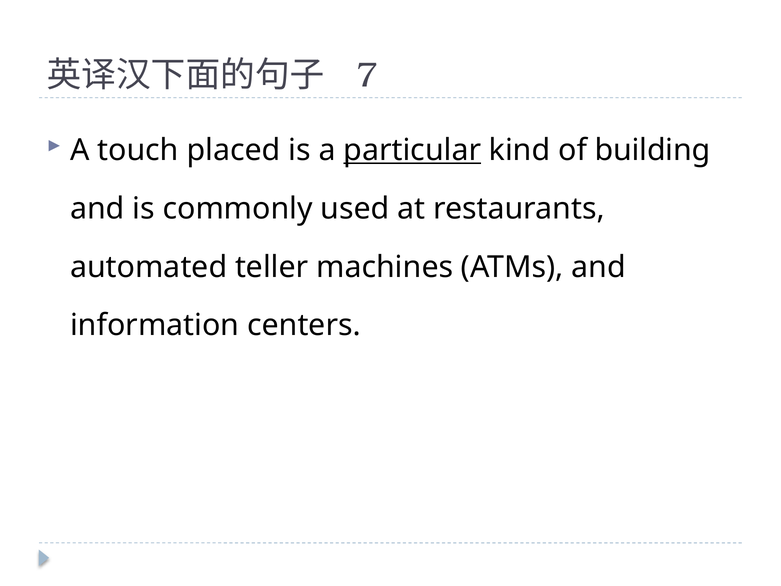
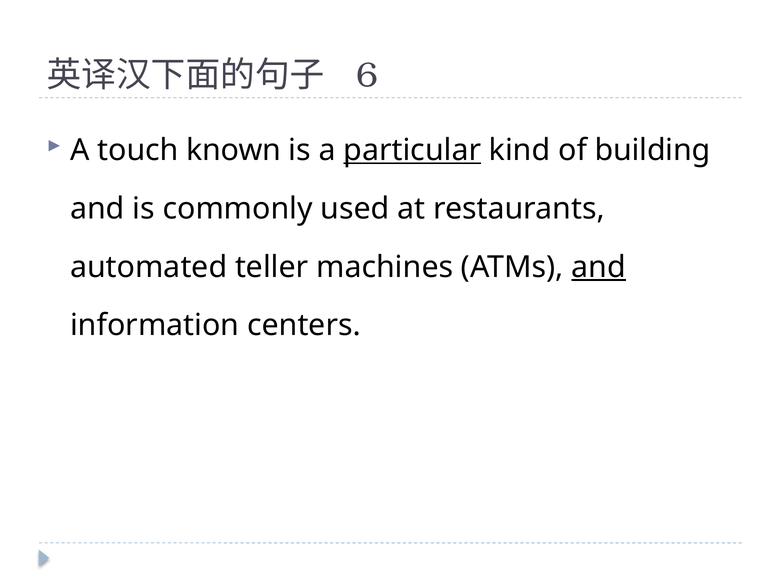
7: 7 -> 6
placed: placed -> known
and at (599, 267) underline: none -> present
